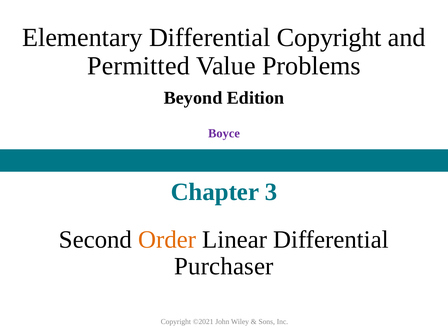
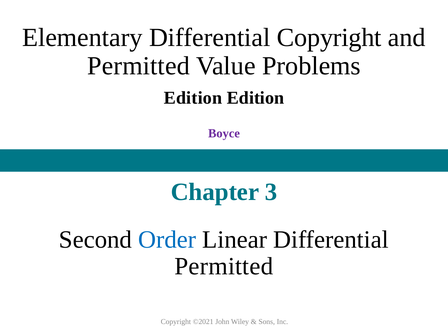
Beyond at (193, 98): Beyond -> Edition
Order colour: orange -> blue
Purchaser at (224, 266): Purchaser -> Permitted
